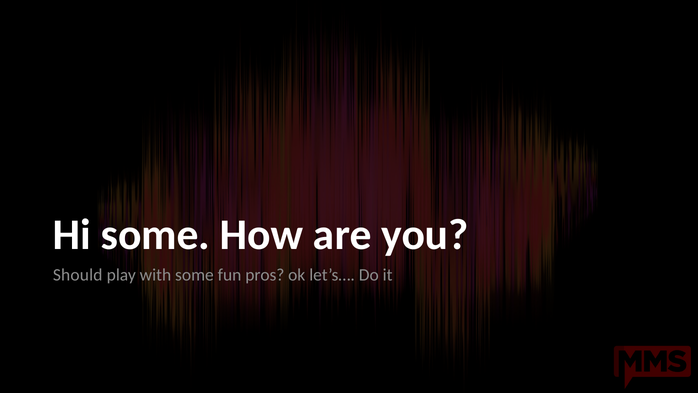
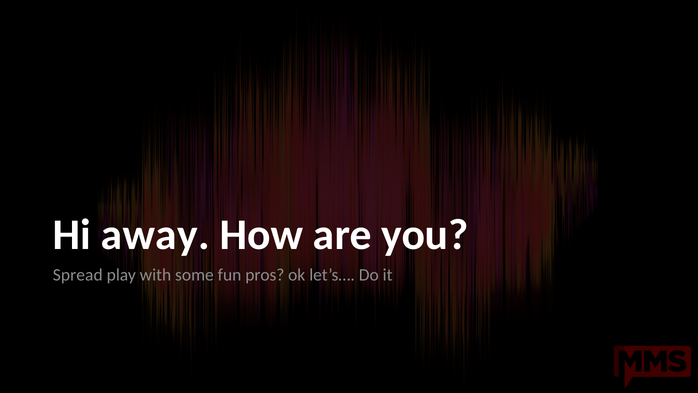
Hi some: some -> away
Should: Should -> Spread
